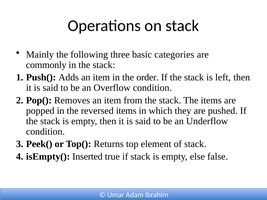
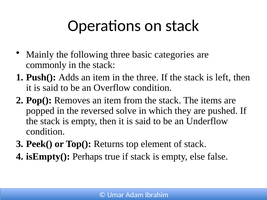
the order: order -> three
reversed items: items -> solve
Inserted: Inserted -> Perhaps
